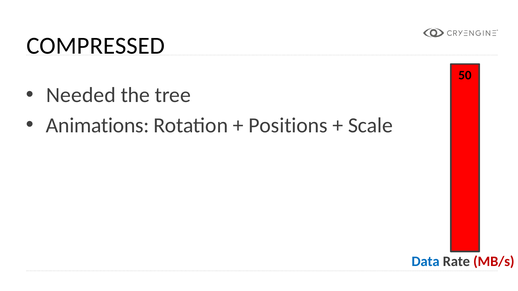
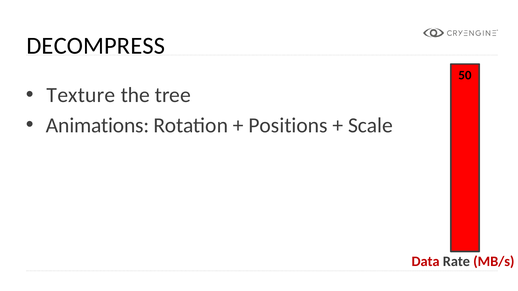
COMPRESSED: COMPRESSED -> DECOMPRESS
Needed: Needed -> Texture
Data colour: blue -> red
